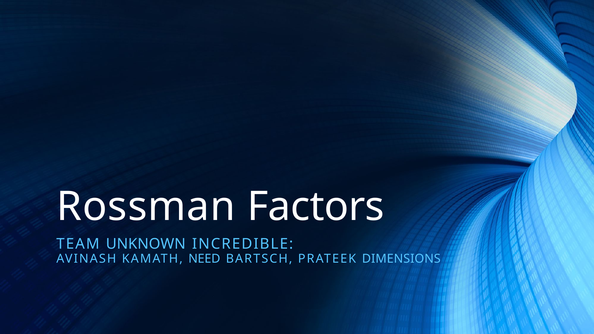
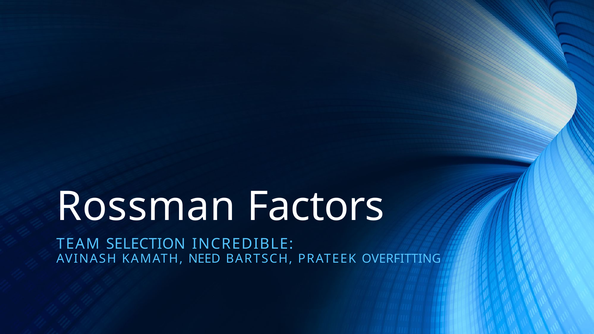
UNKNOWN: UNKNOWN -> SELECTION
DIMENSIONS: DIMENSIONS -> OVERFITTING
